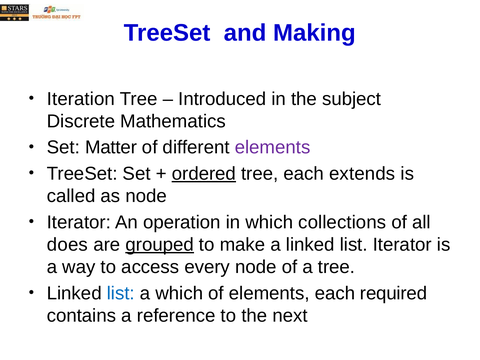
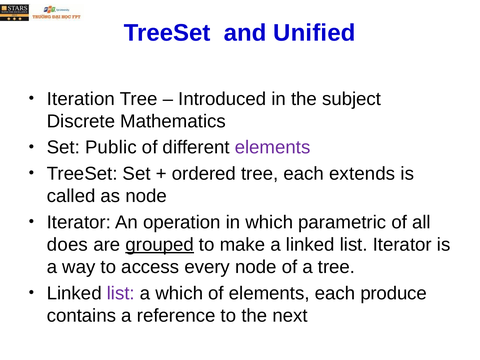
Making: Making -> Unified
Matter: Matter -> Public
ordered underline: present -> none
collections: collections -> parametric
list at (121, 293) colour: blue -> purple
required: required -> produce
